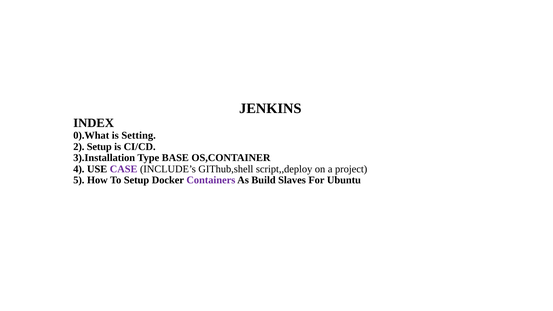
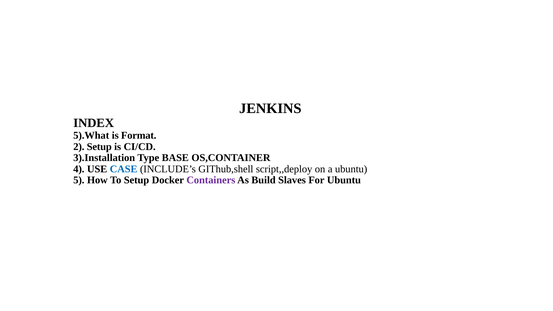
0).What: 0).What -> 5).What
Setting: Setting -> Format
CASE colour: purple -> blue
a project: project -> ubuntu
